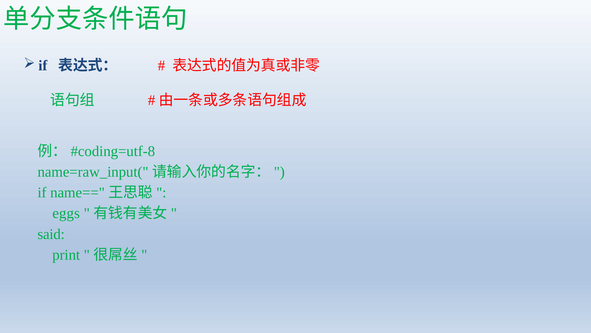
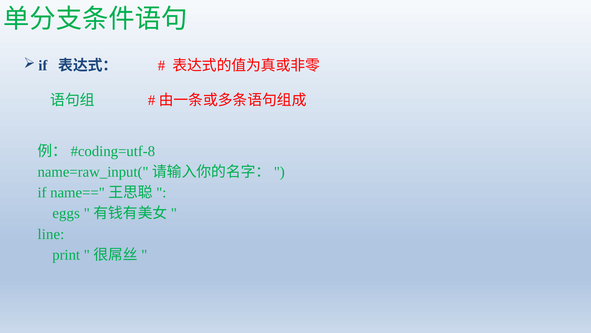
said: said -> line
